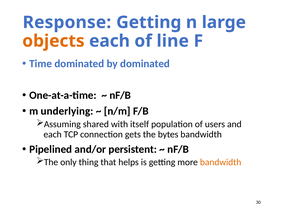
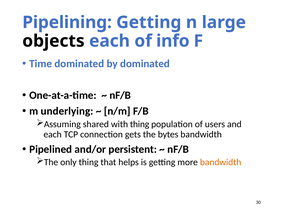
Response: Response -> Pipelining
objects colour: orange -> black
line: line -> info
with itself: itself -> thing
